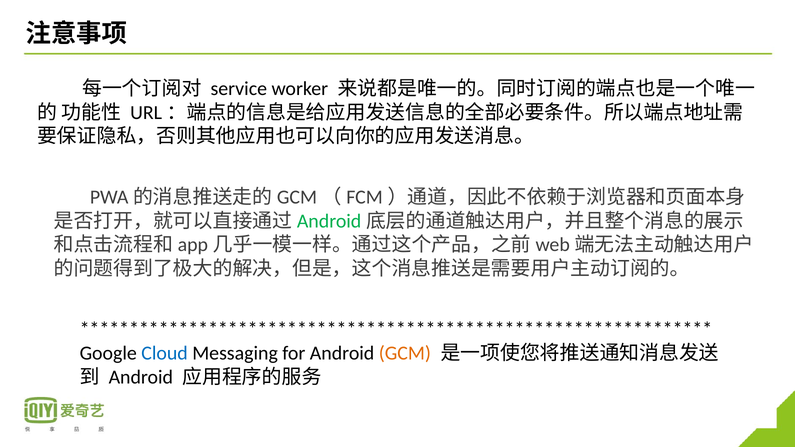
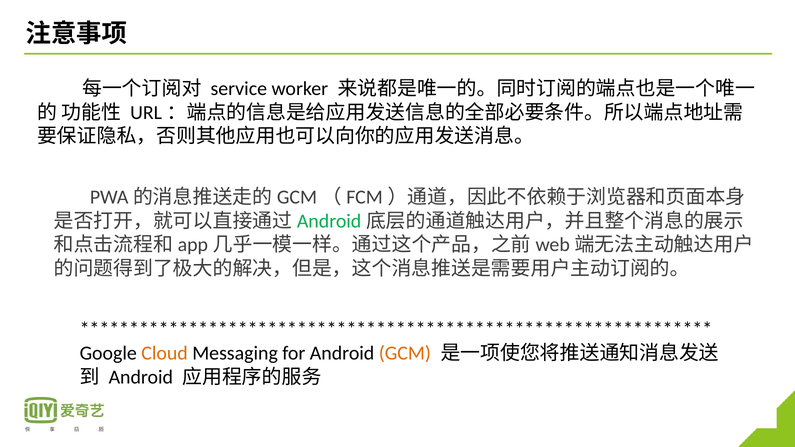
Cloud colour: blue -> orange
